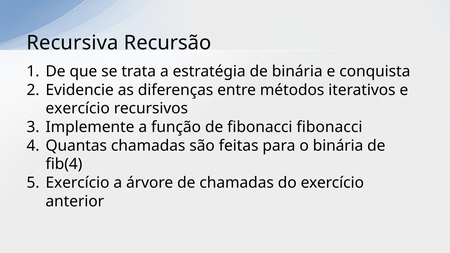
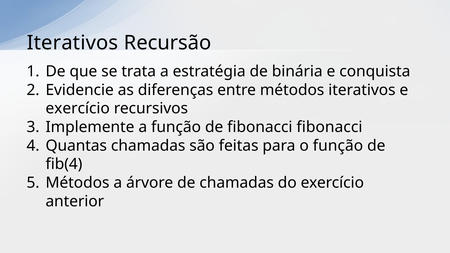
Recursiva at (73, 43): Recursiva -> Iterativos
o binária: binária -> função
Exercício at (77, 183): Exercício -> Métodos
